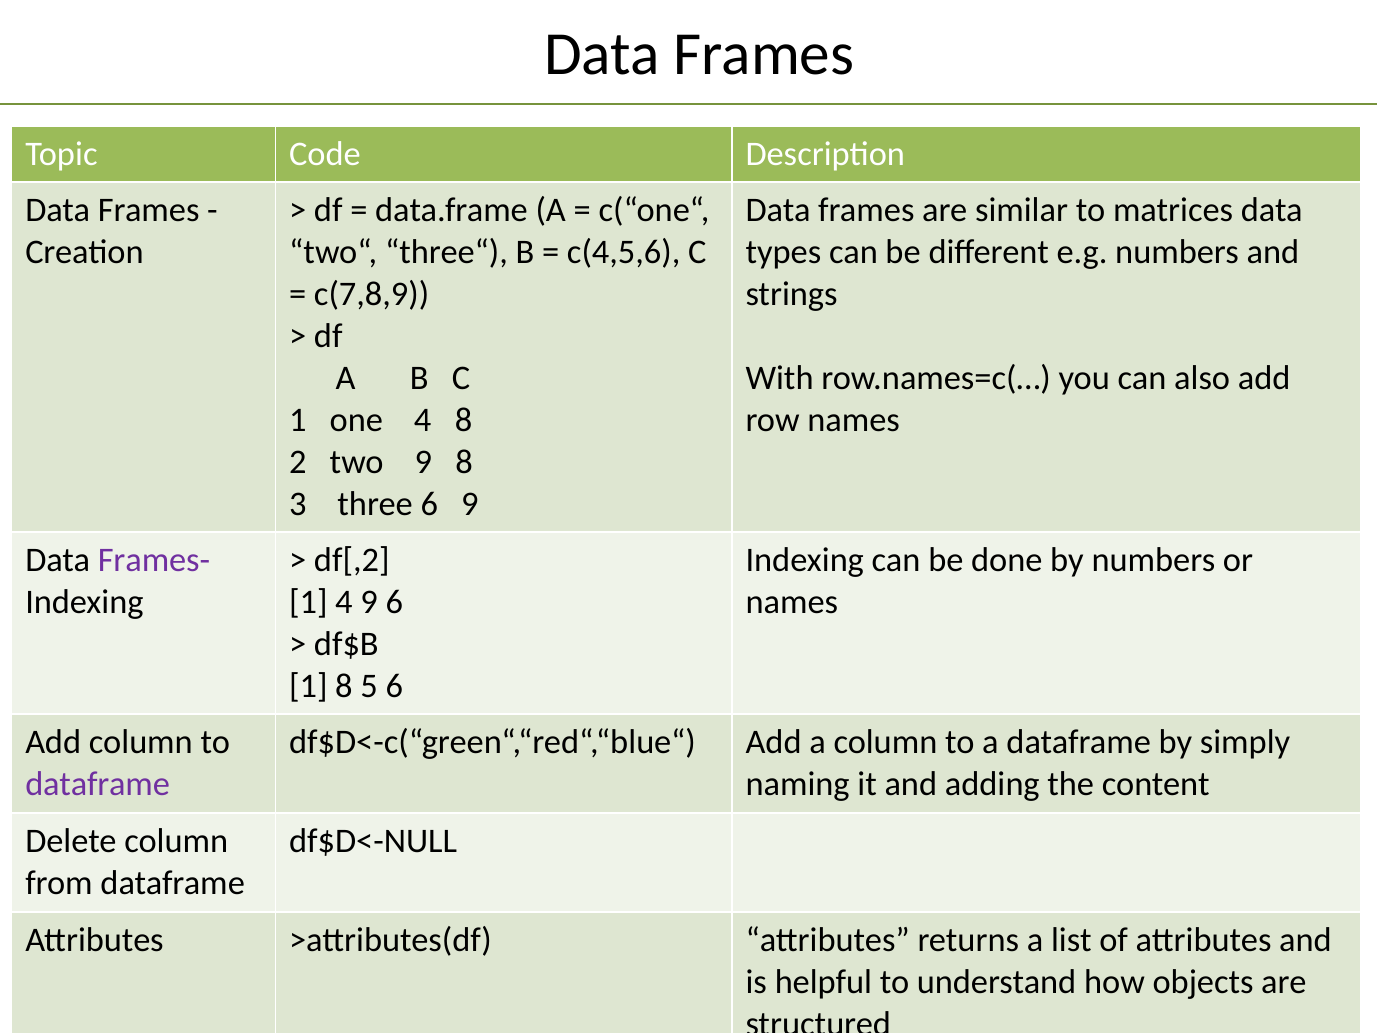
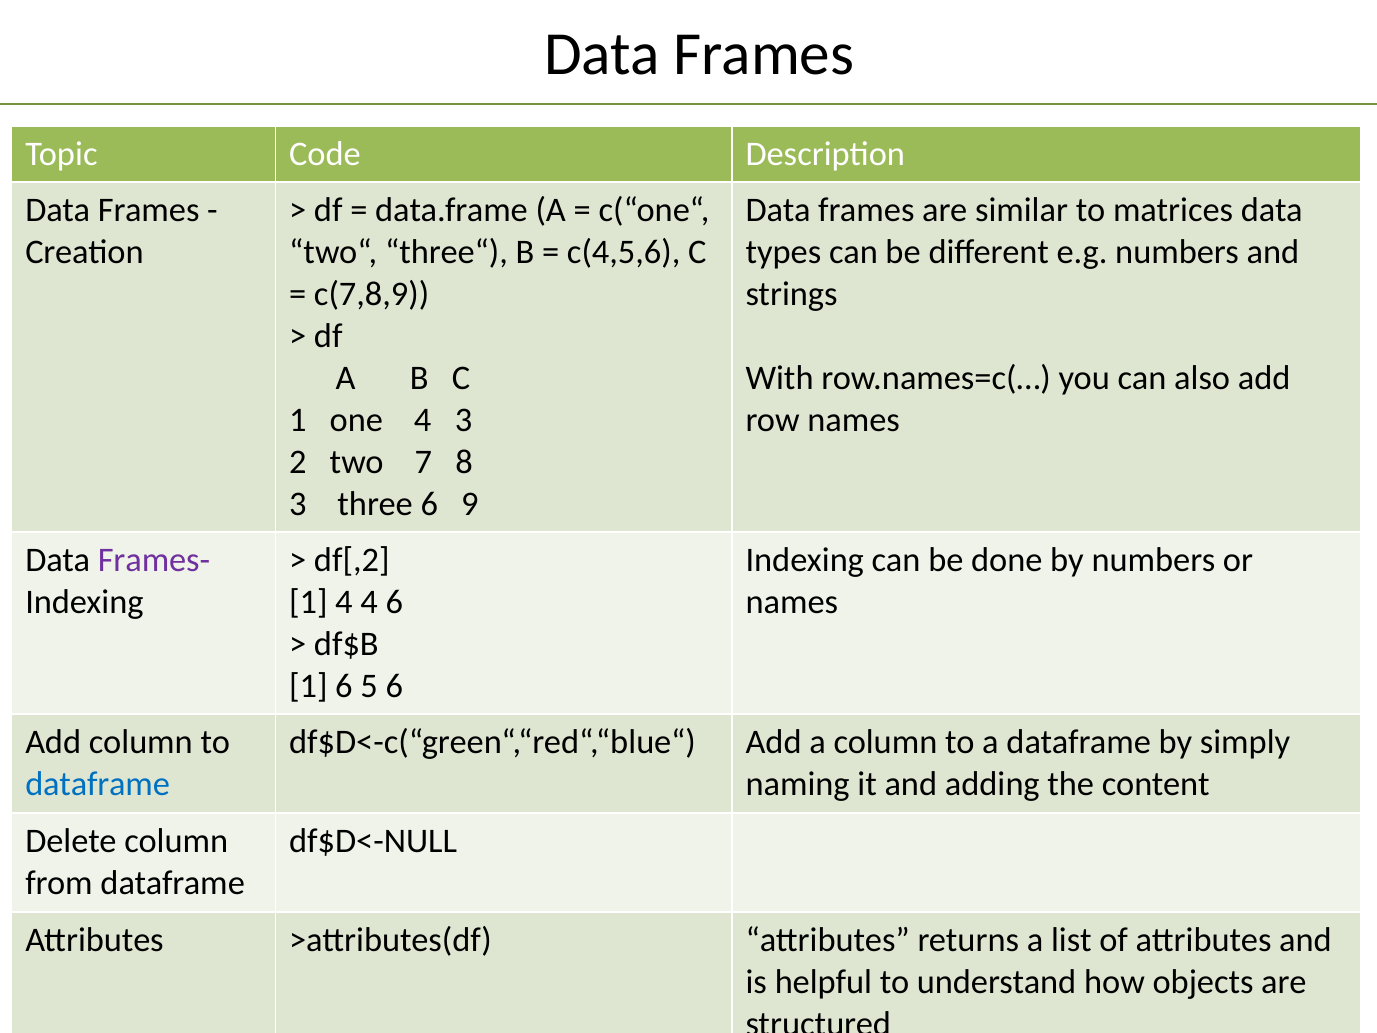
4 8: 8 -> 3
two 9: 9 -> 7
4 9: 9 -> 4
1 8: 8 -> 6
dataframe at (98, 784) colour: purple -> blue
